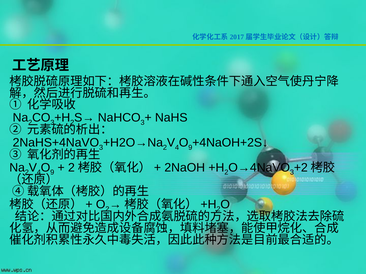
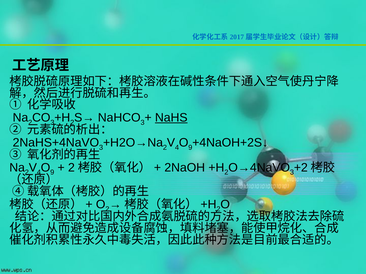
NaHS underline: none -> present
